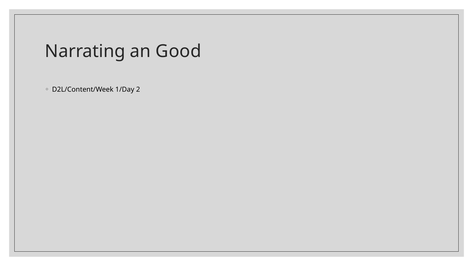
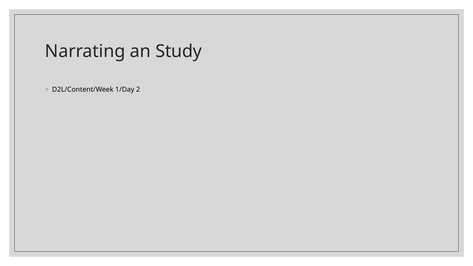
Good: Good -> Study
